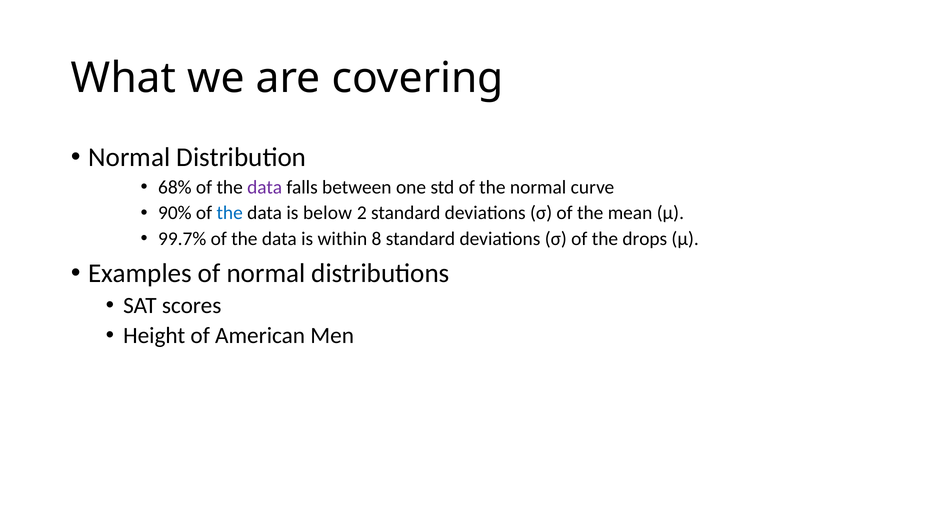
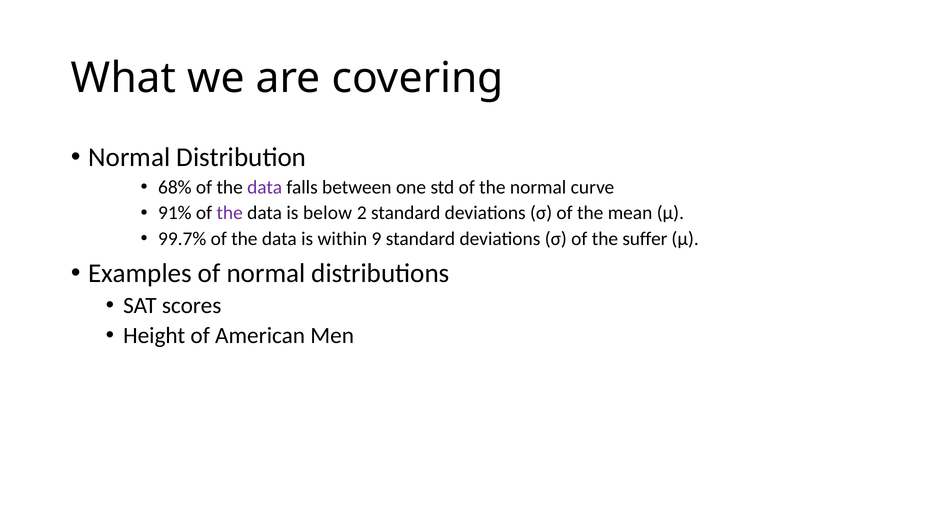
90%: 90% -> 91%
the at (230, 213) colour: blue -> purple
8: 8 -> 9
drops: drops -> suffer
